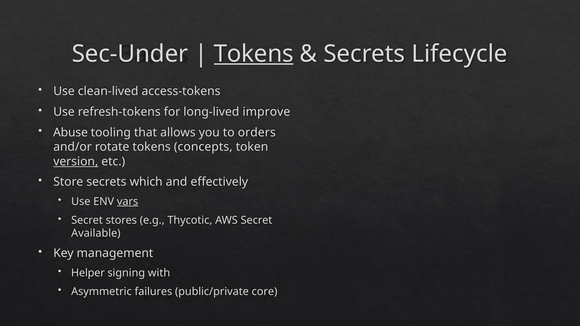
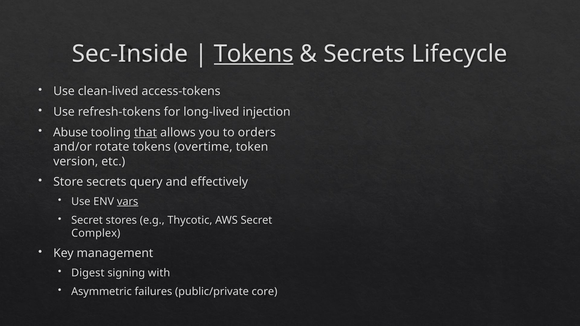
Sec-Under: Sec-Under -> Sec-Inside
improve: improve -> injection
that underline: none -> present
concepts: concepts -> overtime
version underline: present -> none
which: which -> query
Available: Available -> Complex
Helper: Helper -> Digest
